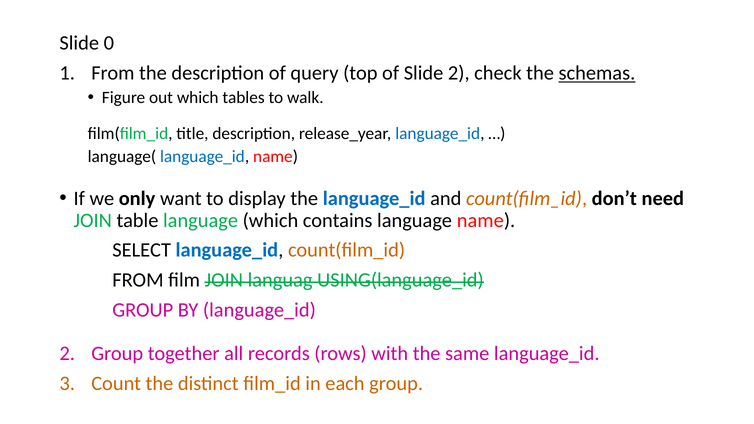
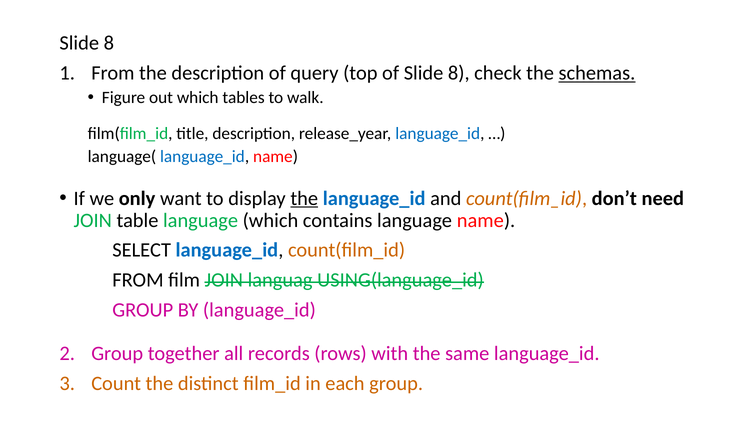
0 at (109, 43): 0 -> 8
of Slide 2: 2 -> 8
the at (304, 198) underline: none -> present
